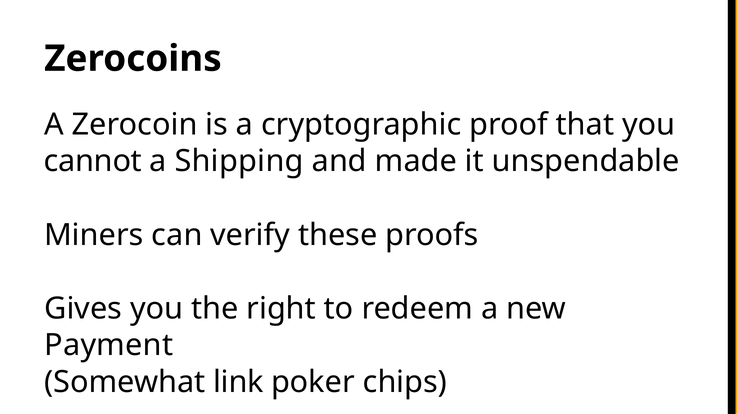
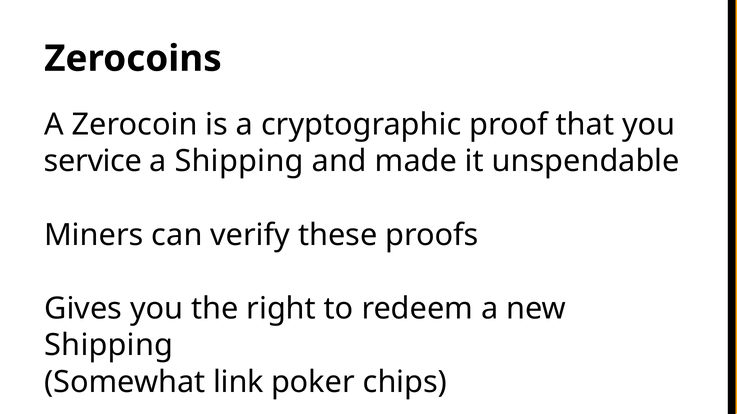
cannot: cannot -> service
Payment at (109, 346): Payment -> Shipping
